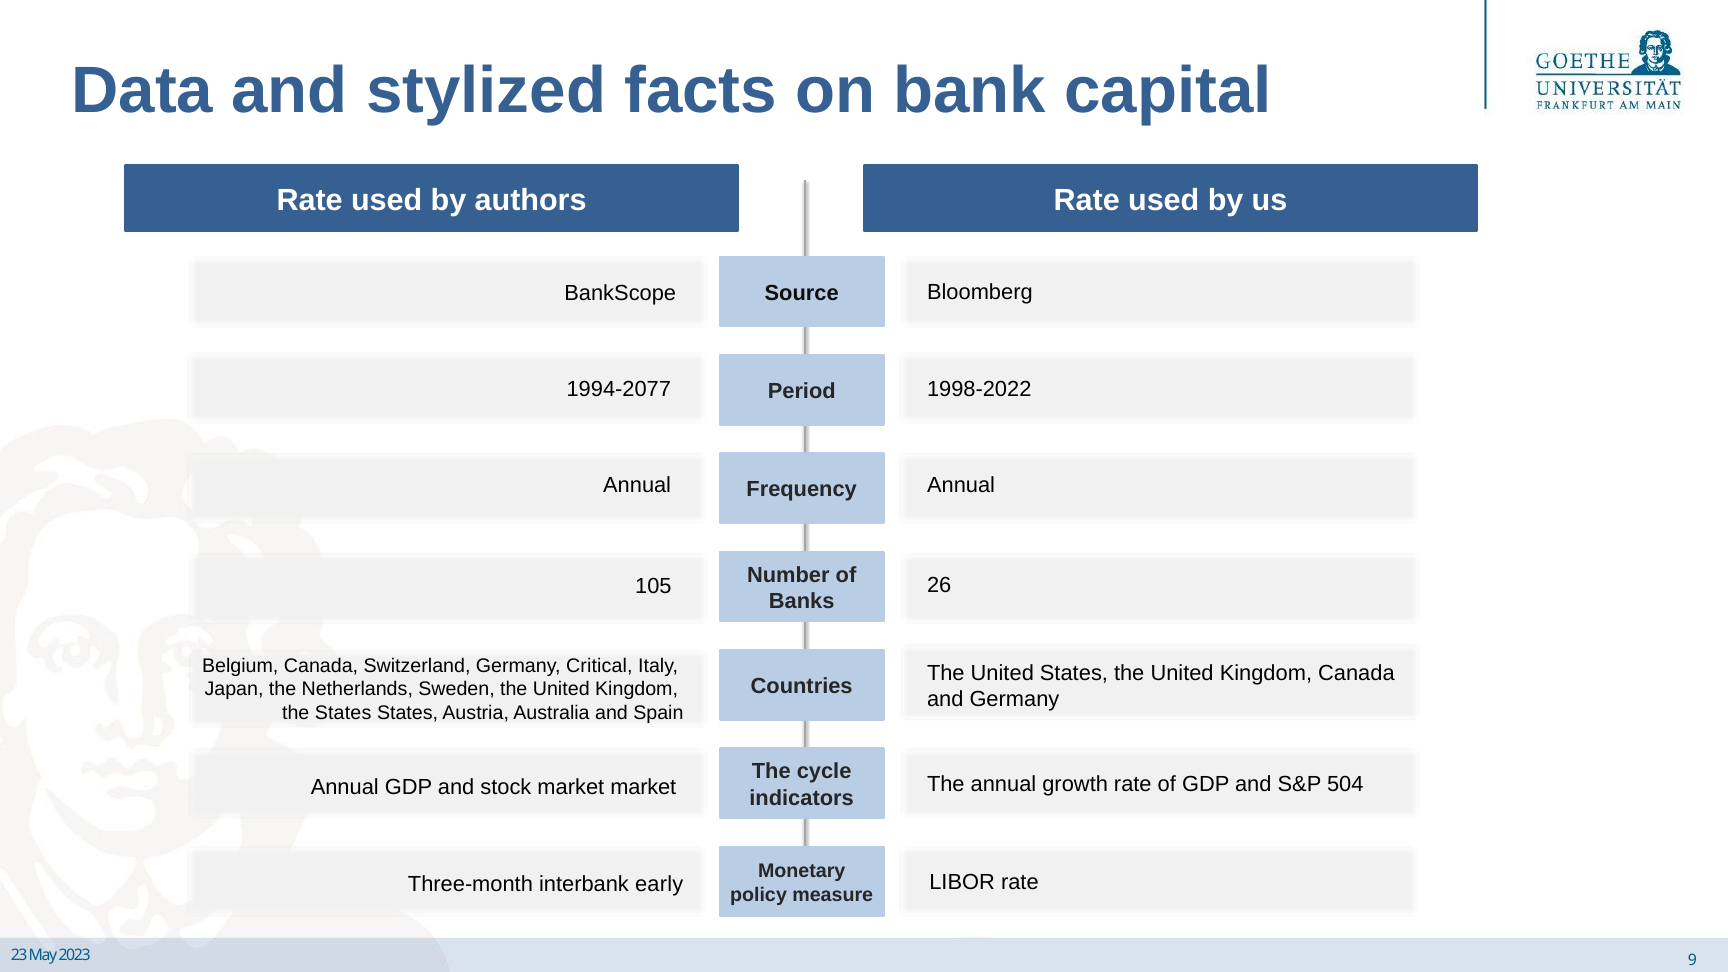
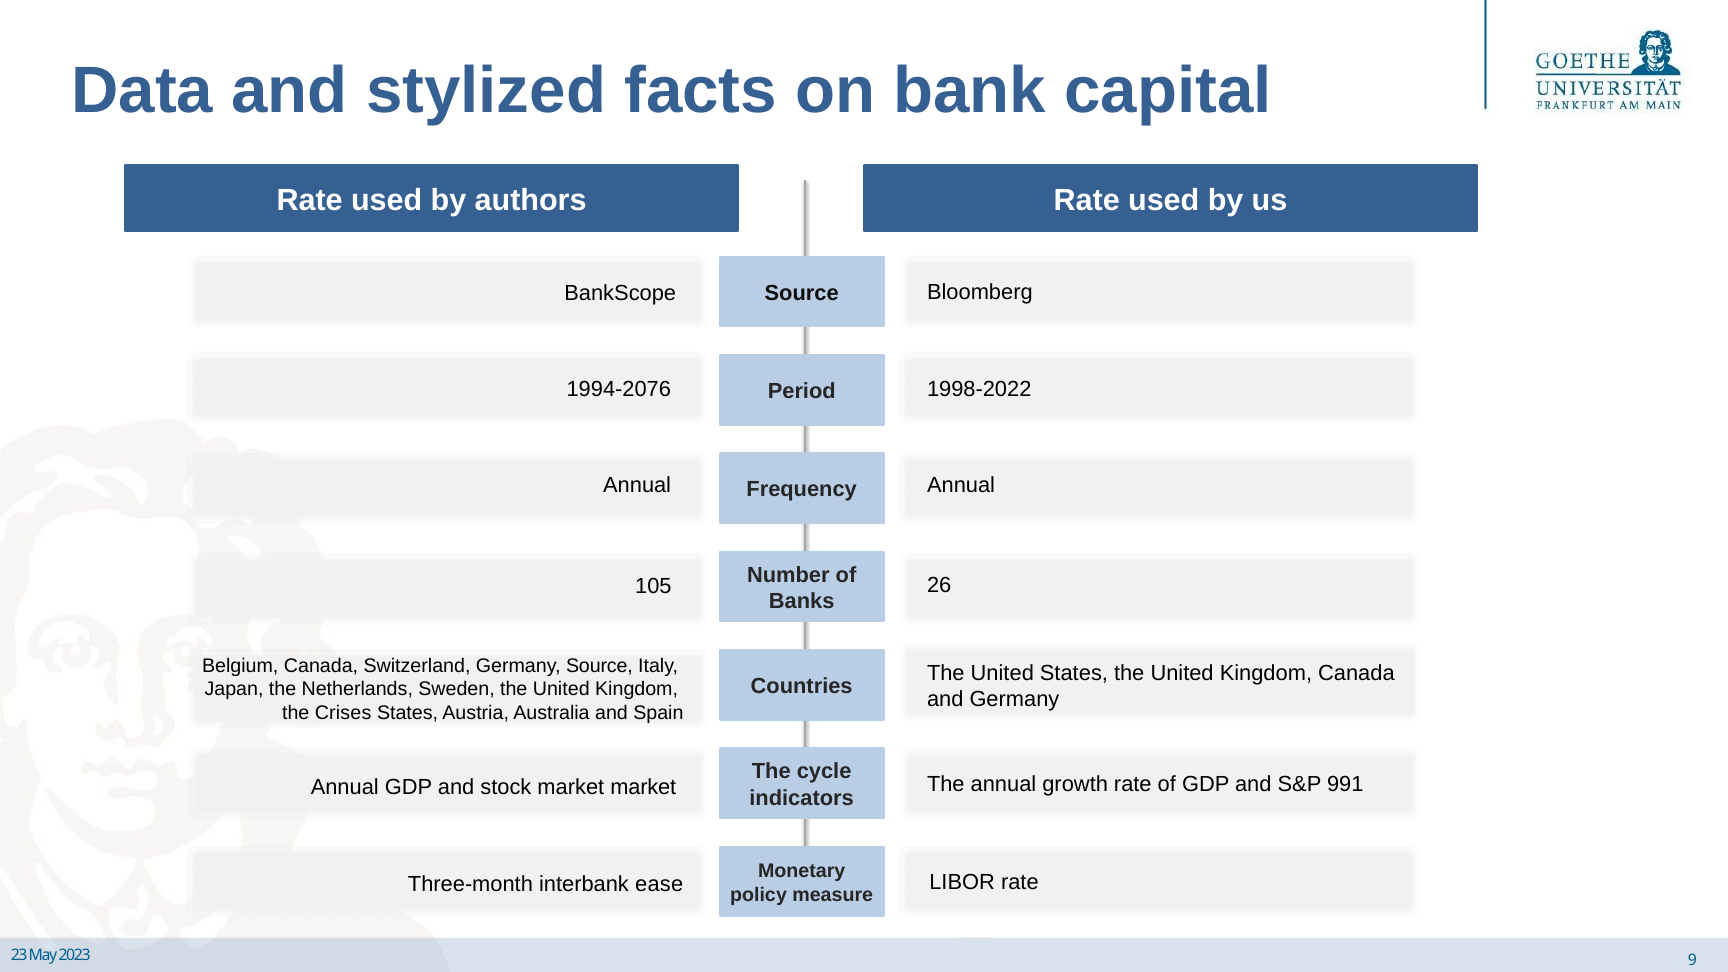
1994-2077: 1994-2077 -> 1994-2076
Germany Critical: Critical -> Source
the States: States -> Crises
504: 504 -> 991
early: early -> ease
